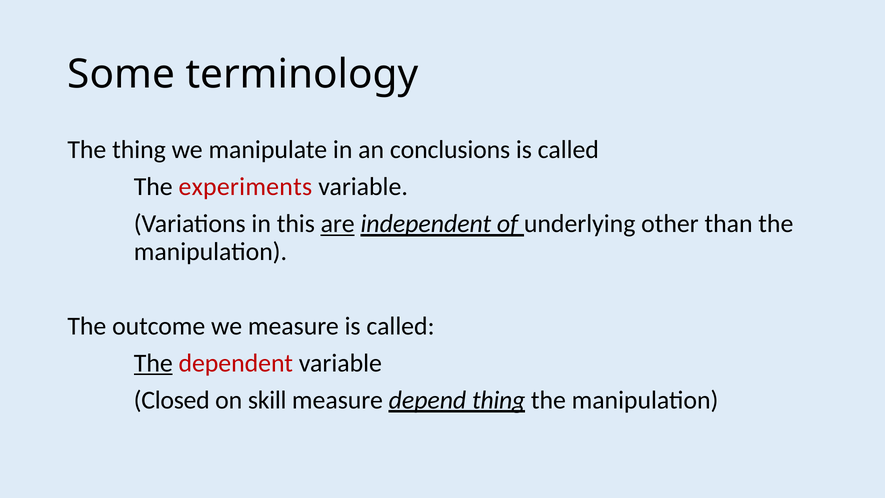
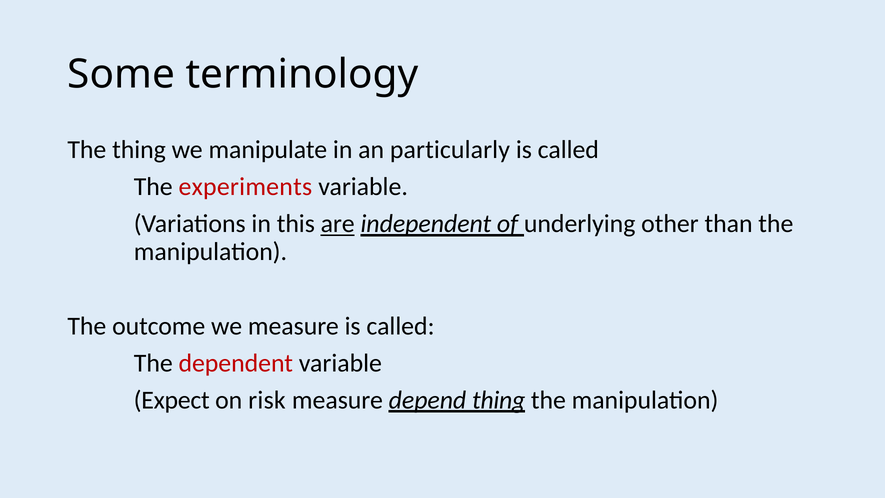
conclusions: conclusions -> particularly
The at (153, 363) underline: present -> none
Closed: Closed -> Expect
skill: skill -> risk
